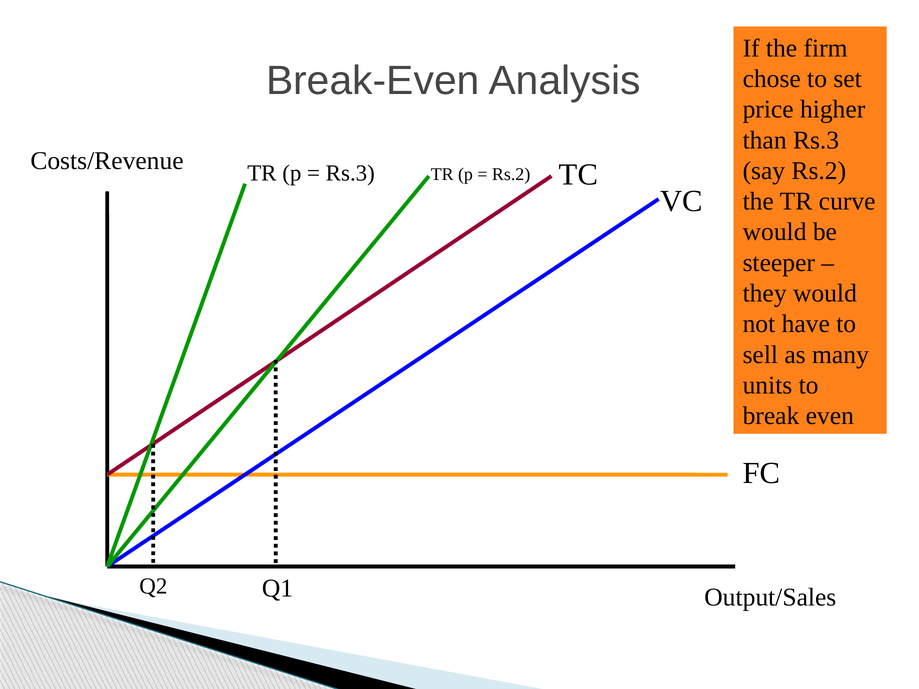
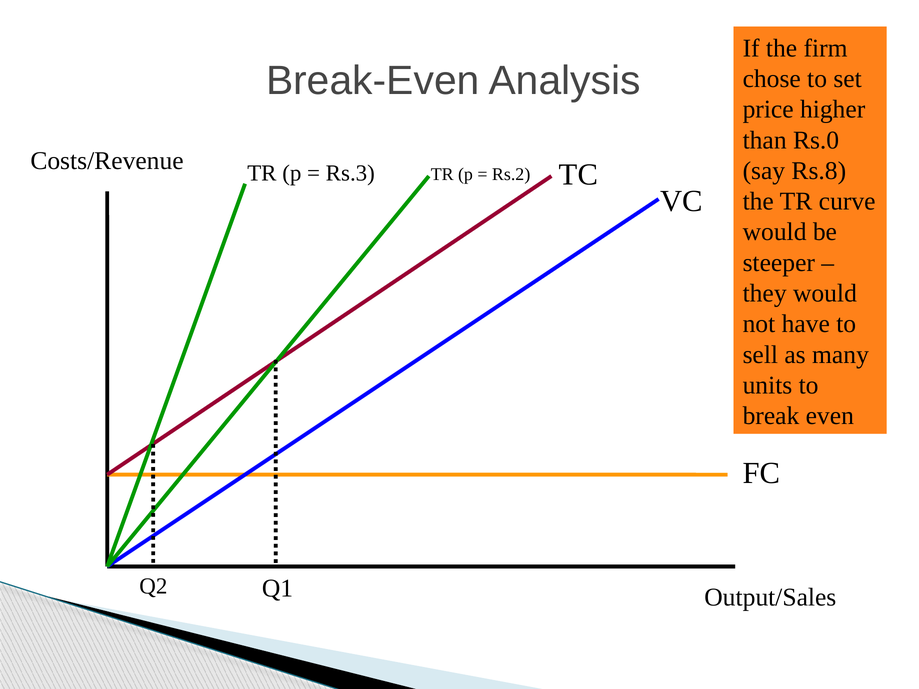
than Rs.3: Rs.3 -> Rs.0
say Rs.2: Rs.2 -> Rs.8
